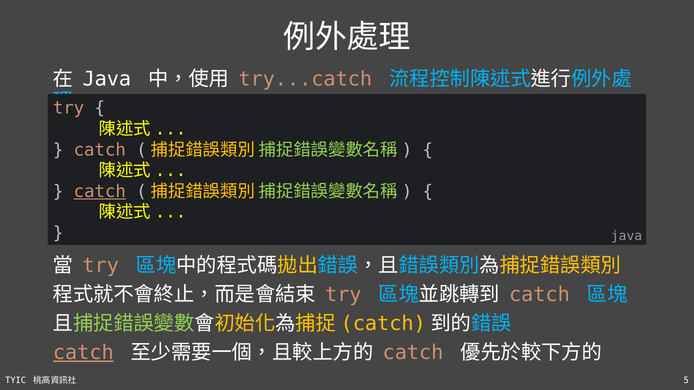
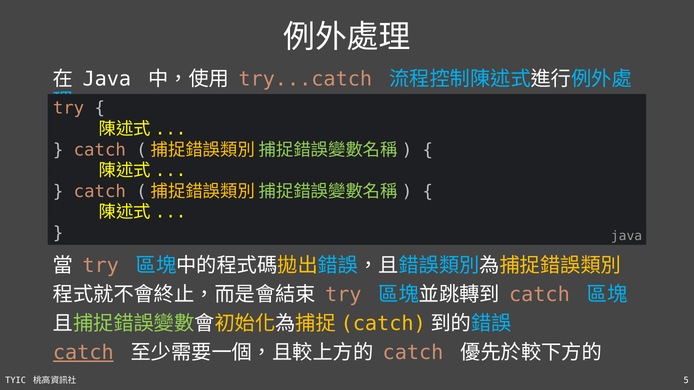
catch at (100, 192) underline: present -> none
